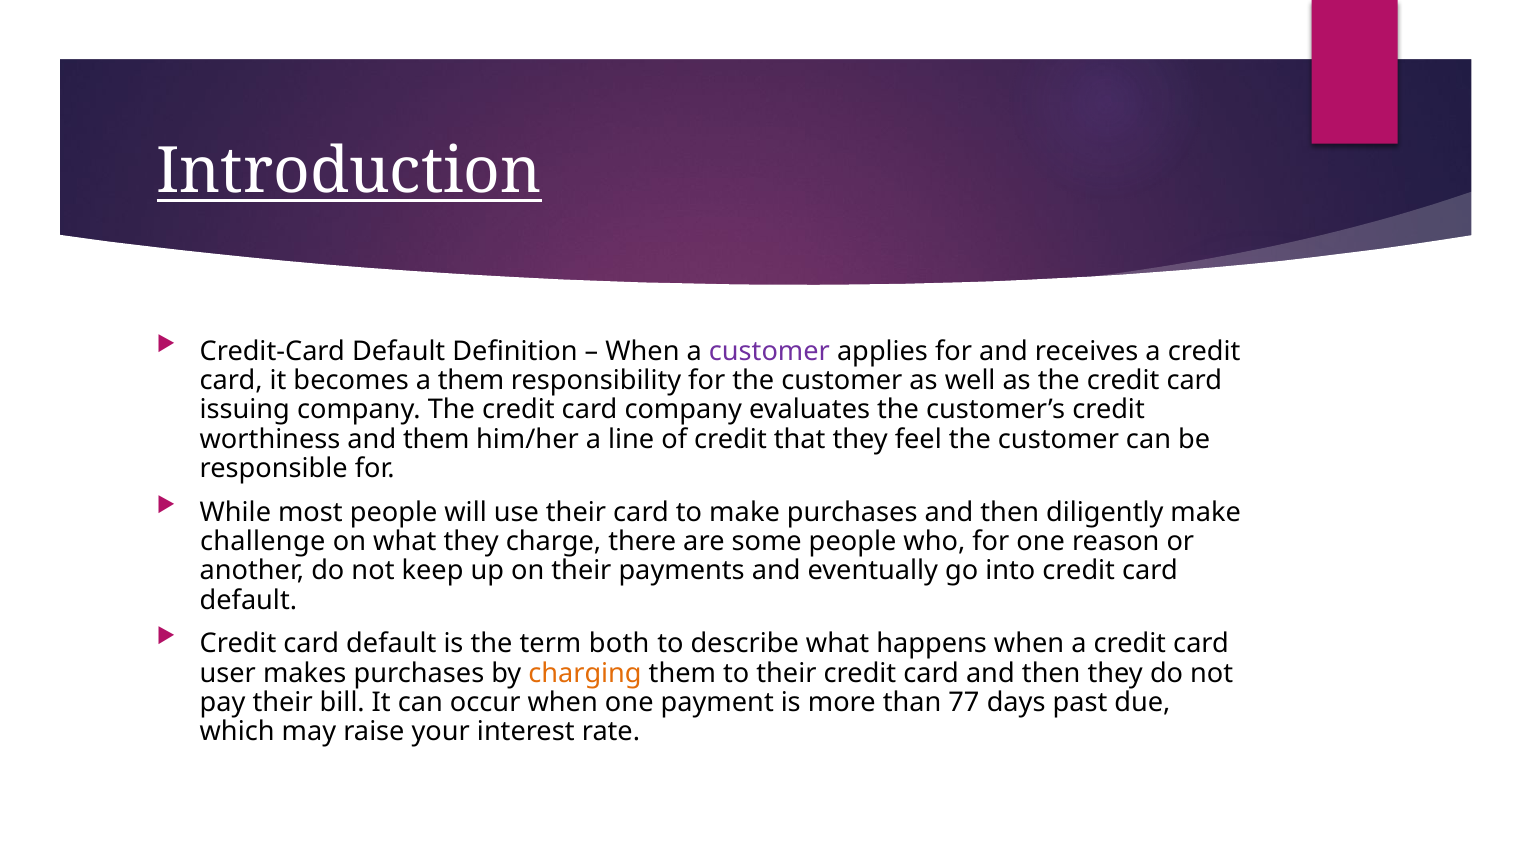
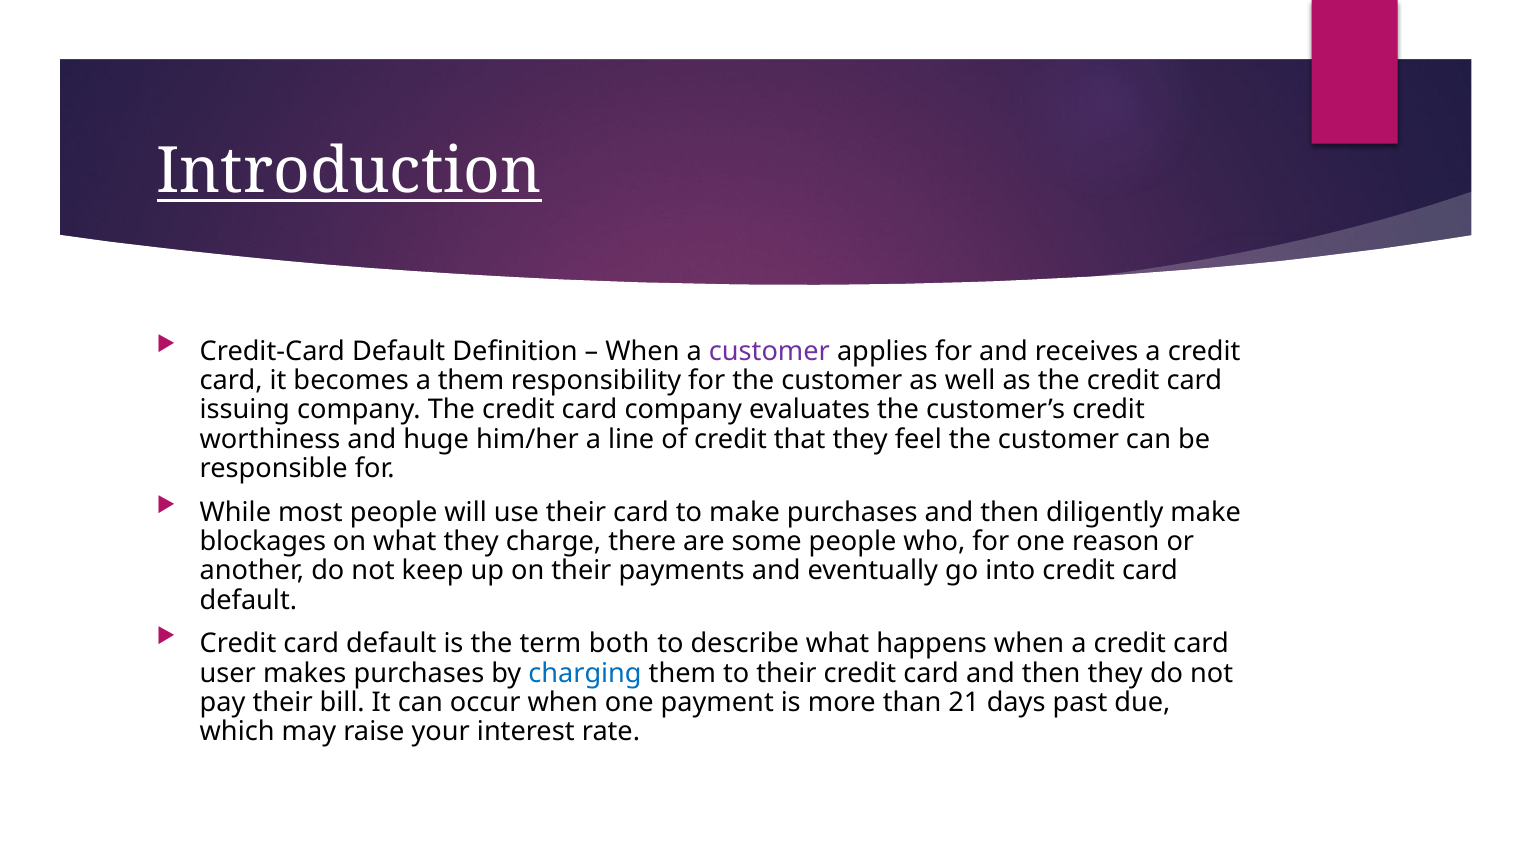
and them: them -> huge
challenge: challenge -> blockages
charging colour: orange -> blue
77: 77 -> 21
